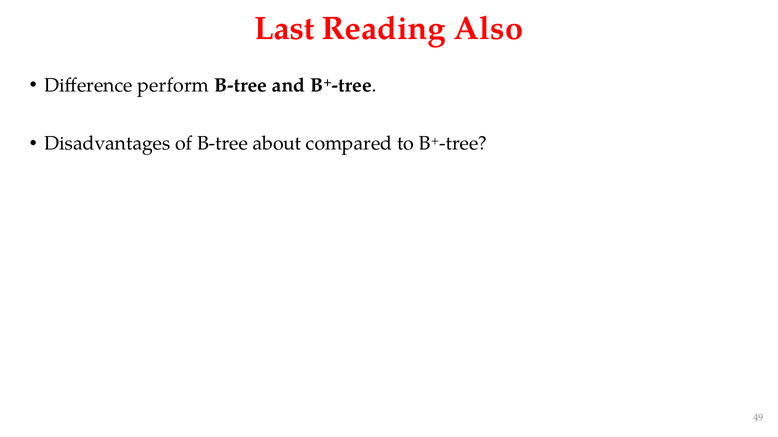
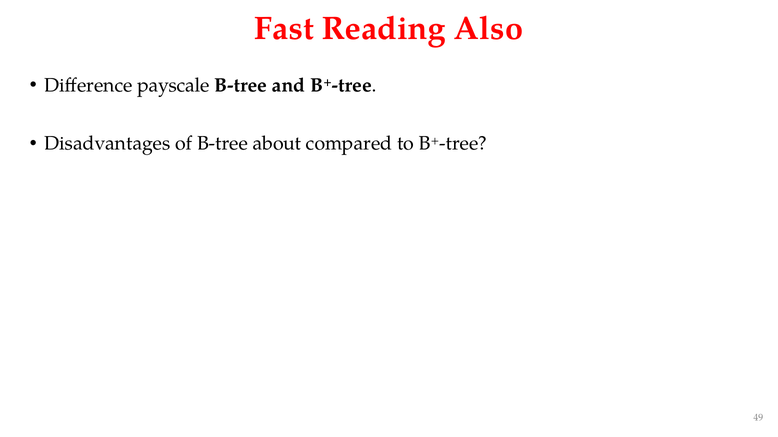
Last: Last -> Fast
perform: perform -> payscale
